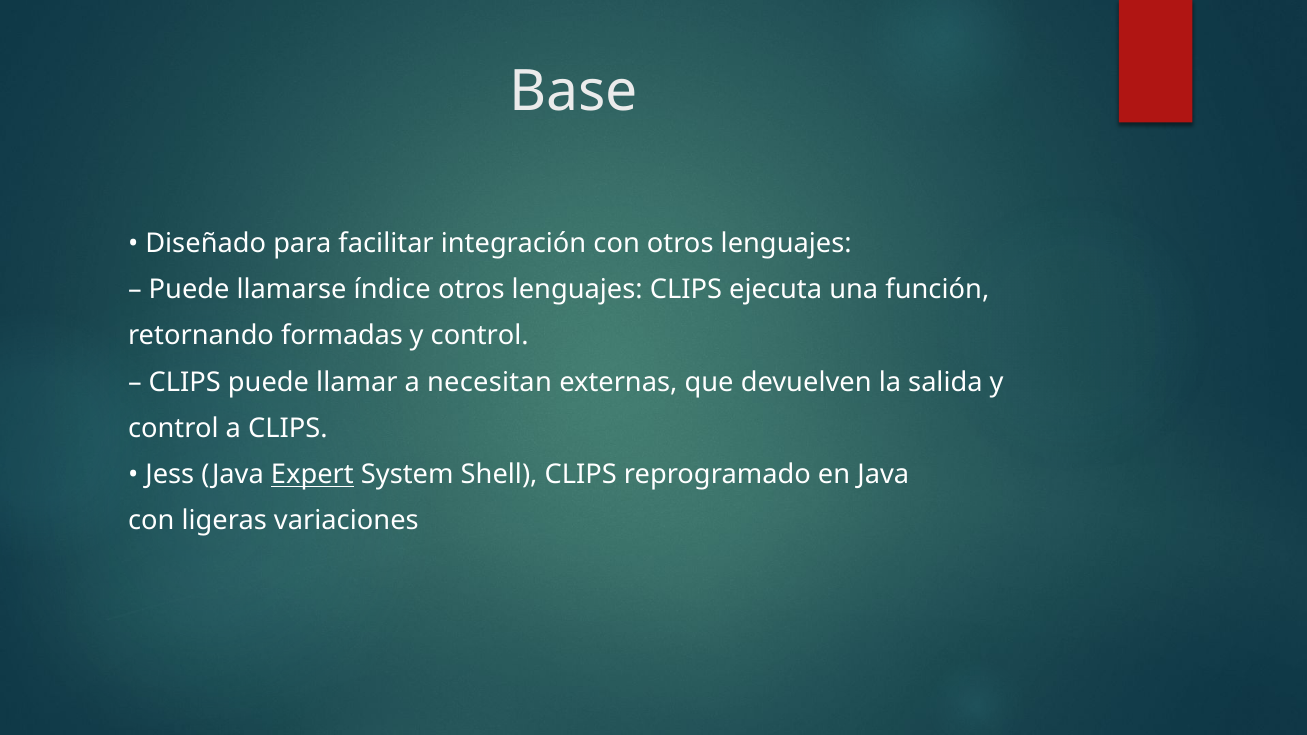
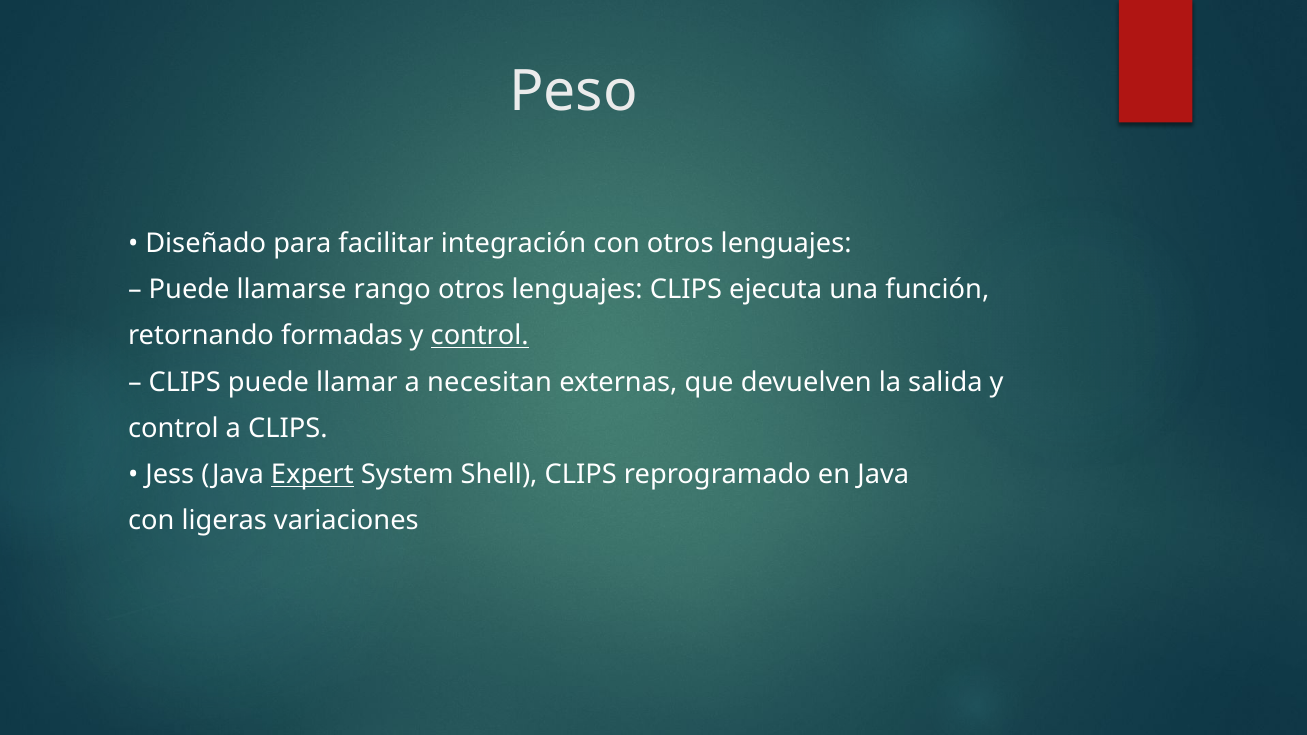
Base: Base -> Peso
índice: índice -> rango
control at (480, 336) underline: none -> present
